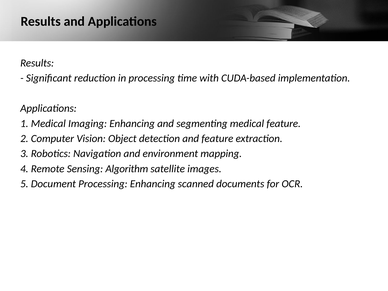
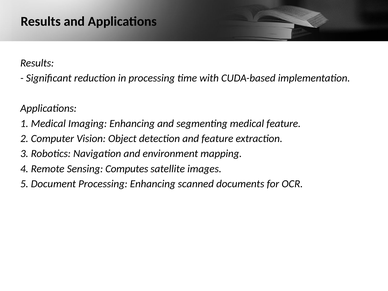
Algorithm: Algorithm -> Computes
